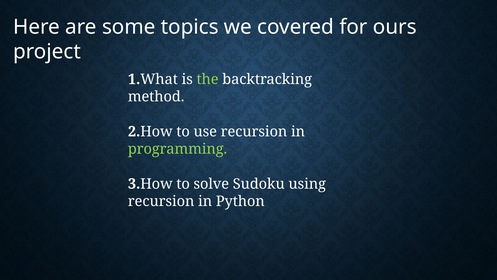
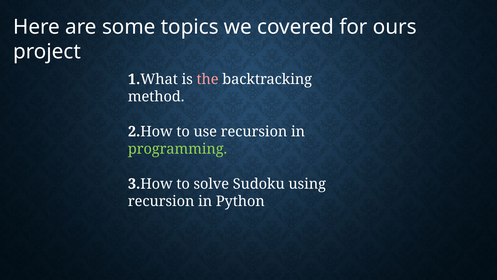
the colour: light green -> pink
